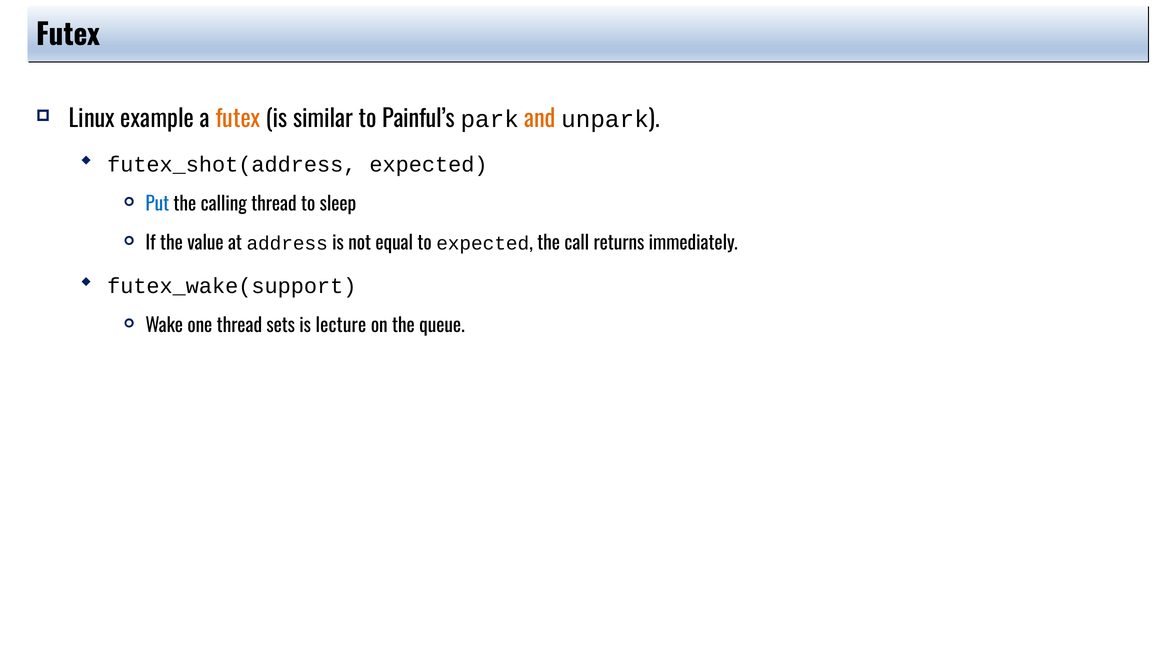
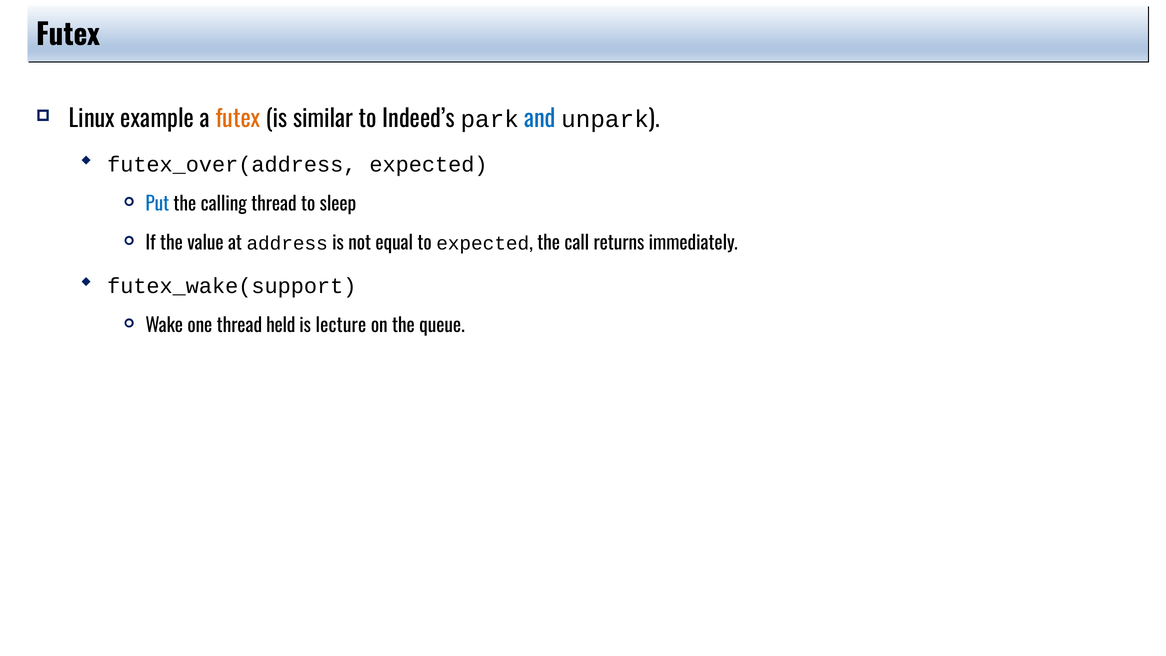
Painful’s: Painful’s -> Indeed’s
and colour: orange -> blue
futex_shot(address: futex_shot(address -> futex_over(address
sets: sets -> held
